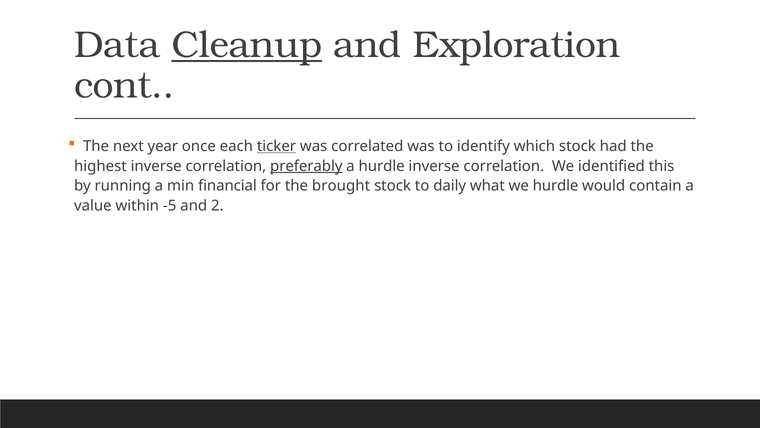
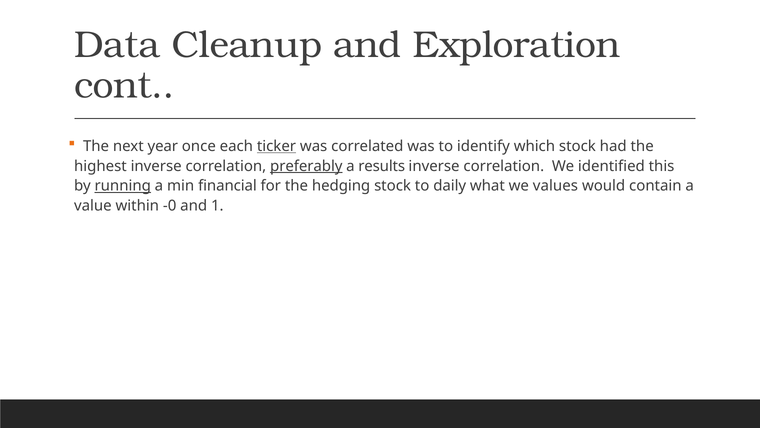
Cleanup underline: present -> none
a hurdle: hurdle -> results
running underline: none -> present
brought: brought -> hedging
we hurdle: hurdle -> values
-5: -5 -> -0
2: 2 -> 1
